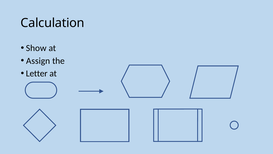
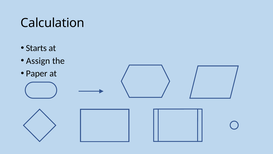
Show: Show -> Starts
Letter: Letter -> Paper
